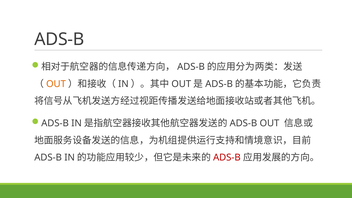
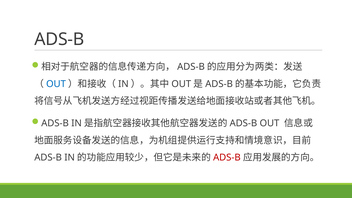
OUT at (56, 84) colour: orange -> blue
